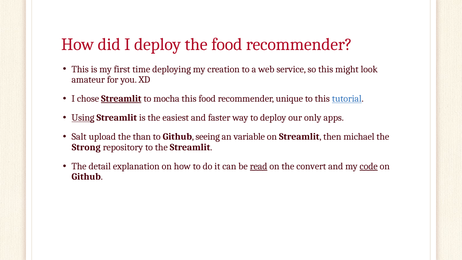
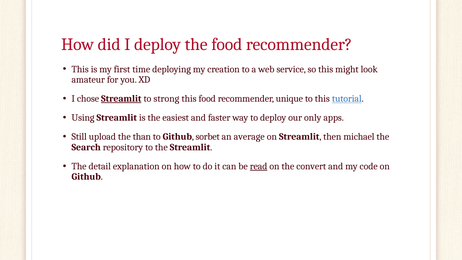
mocha: mocha -> strong
Using underline: present -> none
Salt: Salt -> Still
seeing: seeing -> sorbet
variable: variable -> average
Strong: Strong -> Search
code underline: present -> none
